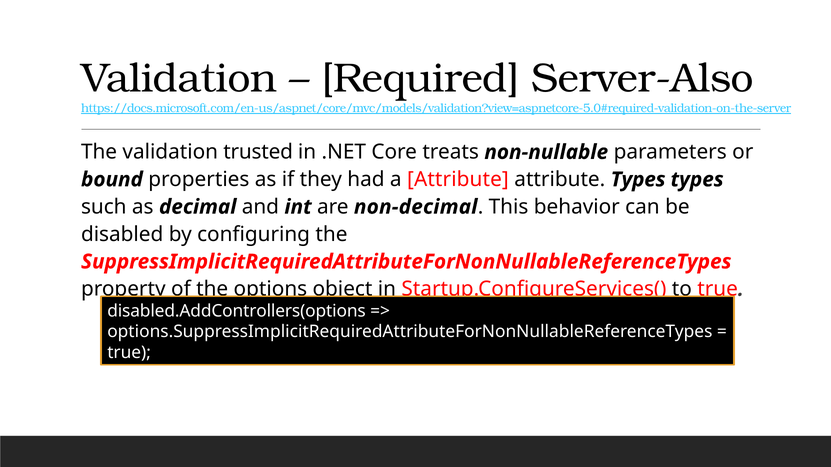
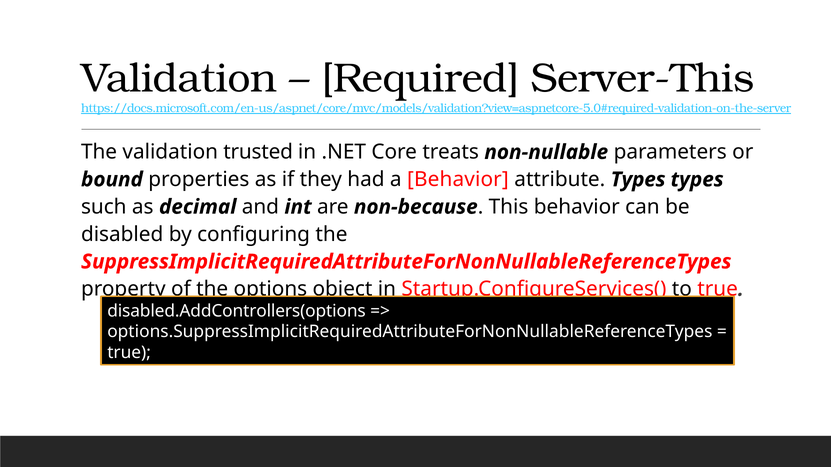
Server-Also: Server-Also -> Server-This
a Attribute: Attribute -> Behavior
non-decimal: non-decimal -> non-because
